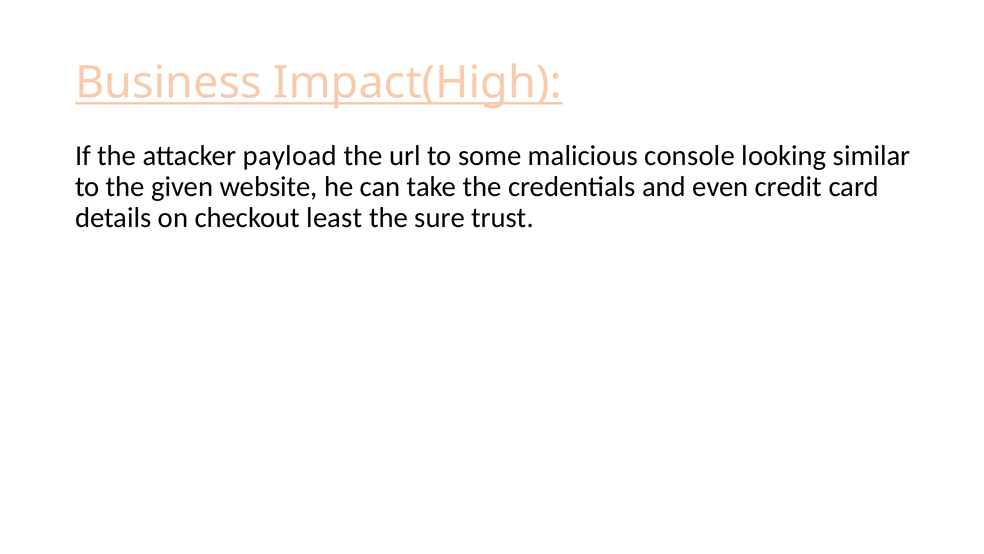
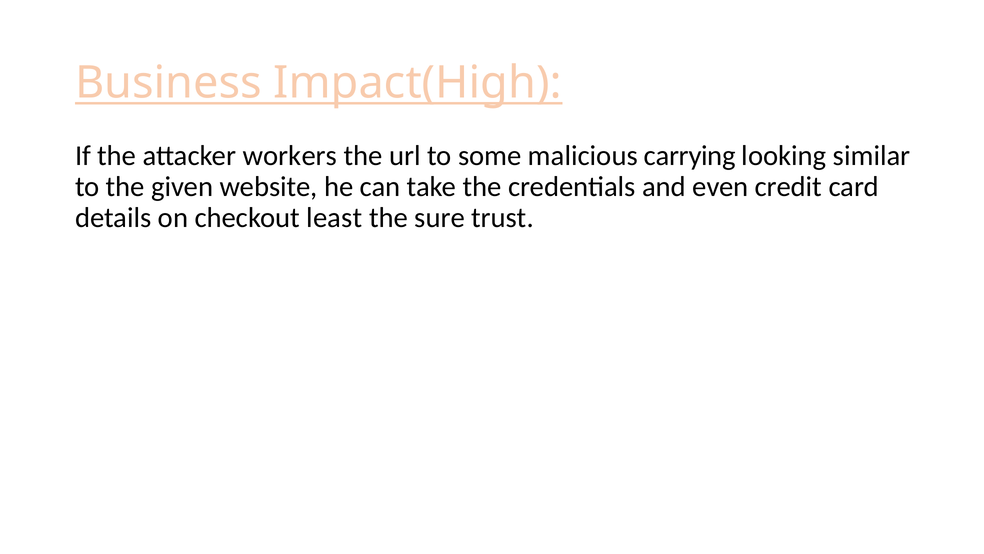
payload: payload -> workers
console: console -> carrying
